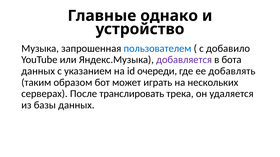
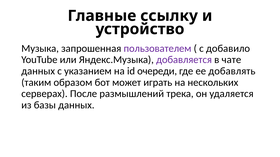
однако: однако -> ссылку
пользователем colour: blue -> purple
бота: бота -> чате
транслировать: транслировать -> размышлений
